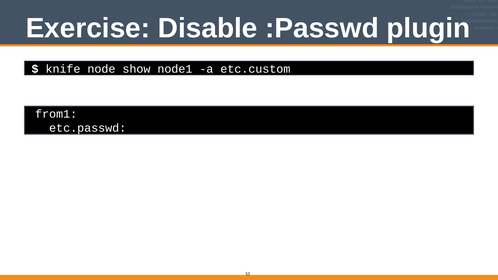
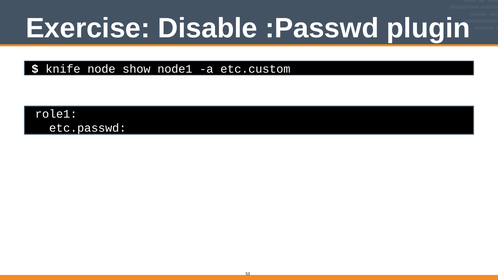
from1: from1 -> role1
